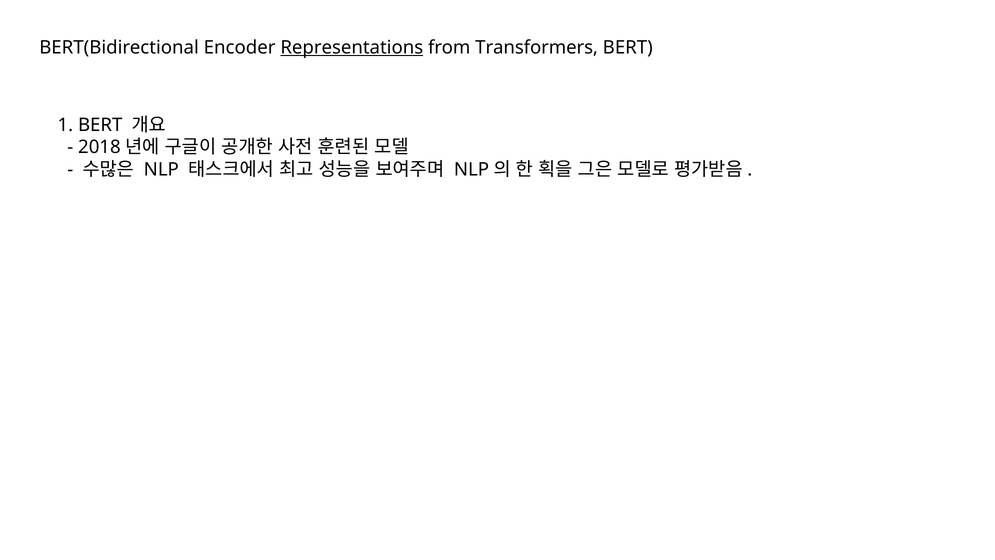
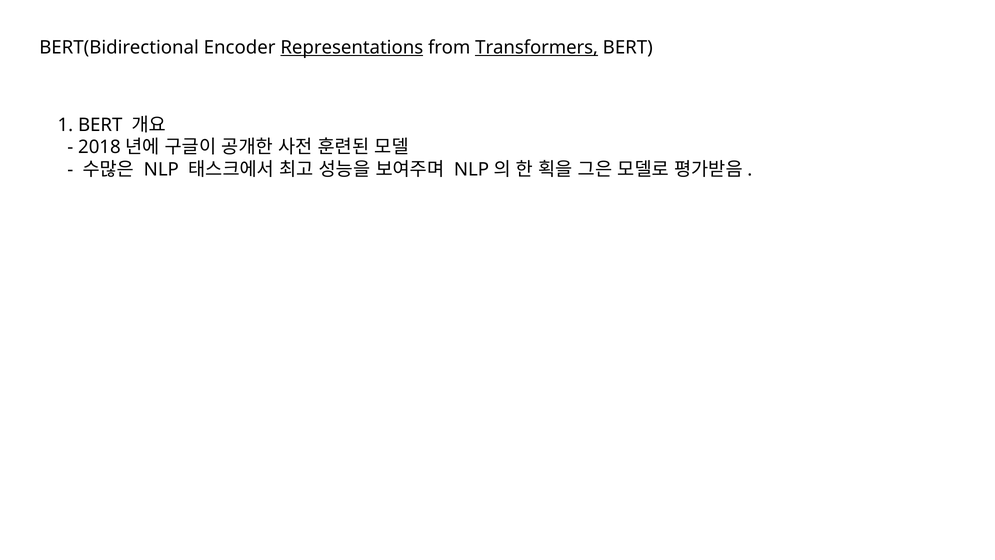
Transformers underline: none -> present
